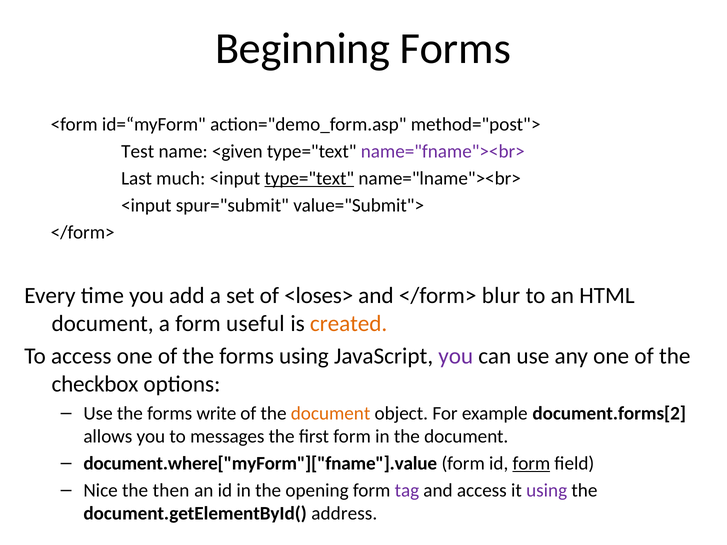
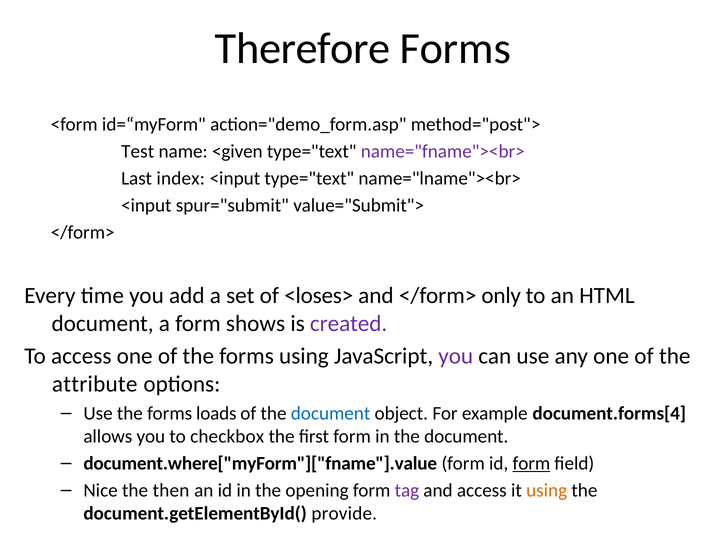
Beginning: Beginning -> Therefore
much: much -> index
type="text at (309, 178) underline: present -> none
blur: blur -> only
useful: useful -> shows
created colour: orange -> purple
checkbox: checkbox -> attribute
write: write -> loads
document at (331, 413) colour: orange -> blue
document.forms[2: document.forms[2 -> document.forms[4
messages: messages -> checkbox
using at (547, 490) colour: purple -> orange
address: address -> provide
